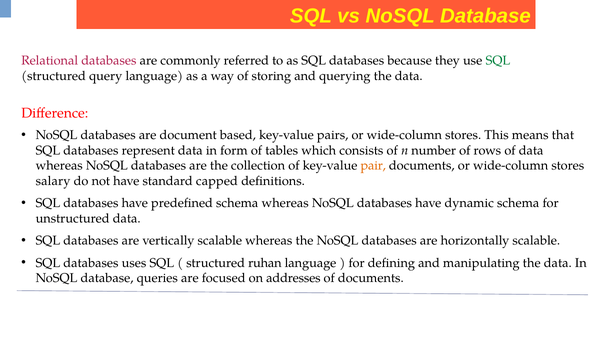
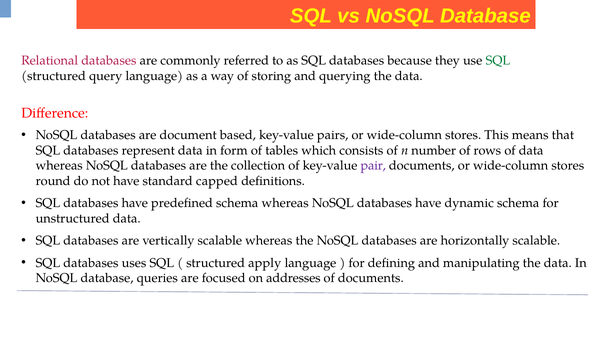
pair colour: orange -> purple
salary: salary -> round
ruhan: ruhan -> apply
